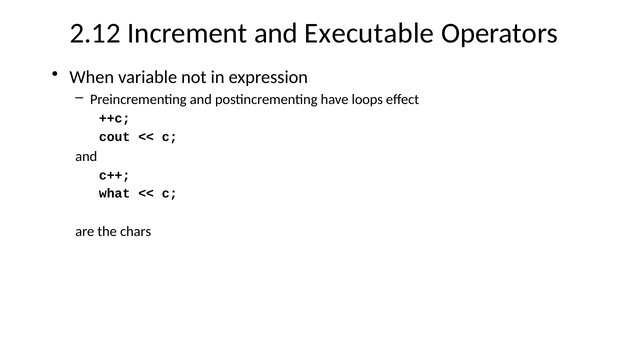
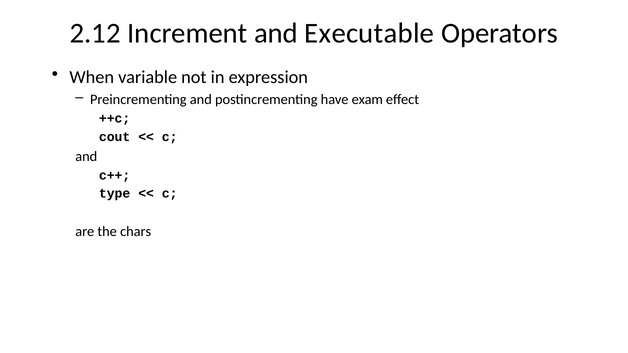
loops: loops -> exam
what: what -> type
